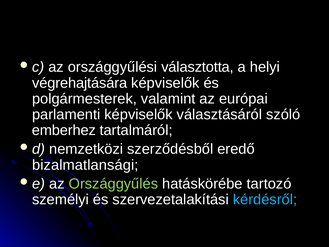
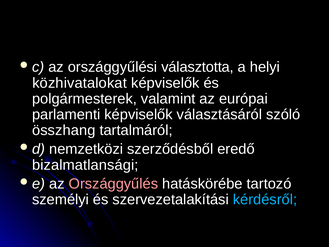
végrehajtására: végrehajtására -> közhivatalokat
emberhez: emberhez -> összhang
Országgyűlés colour: light green -> pink
